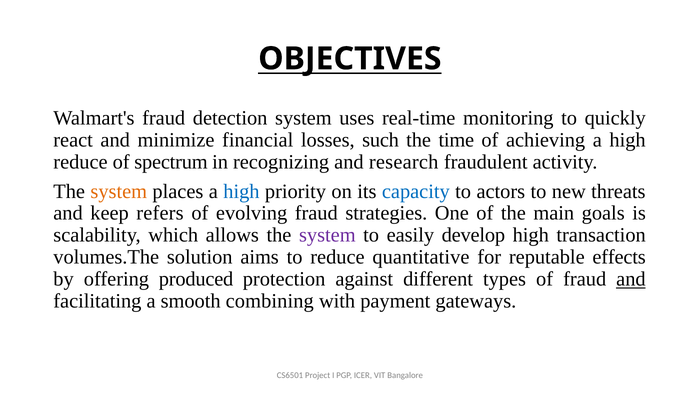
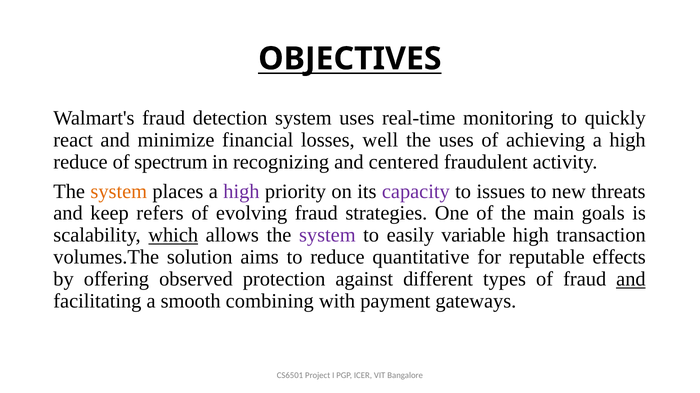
such: such -> well
the time: time -> uses
research: research -> centered
high at (241, 192) colour: blue -> purple
capacity colour: blue -> purple
actors: actors -> issues
which underline: none -> present
develop: develop -> variable
produced: produced -> observed
